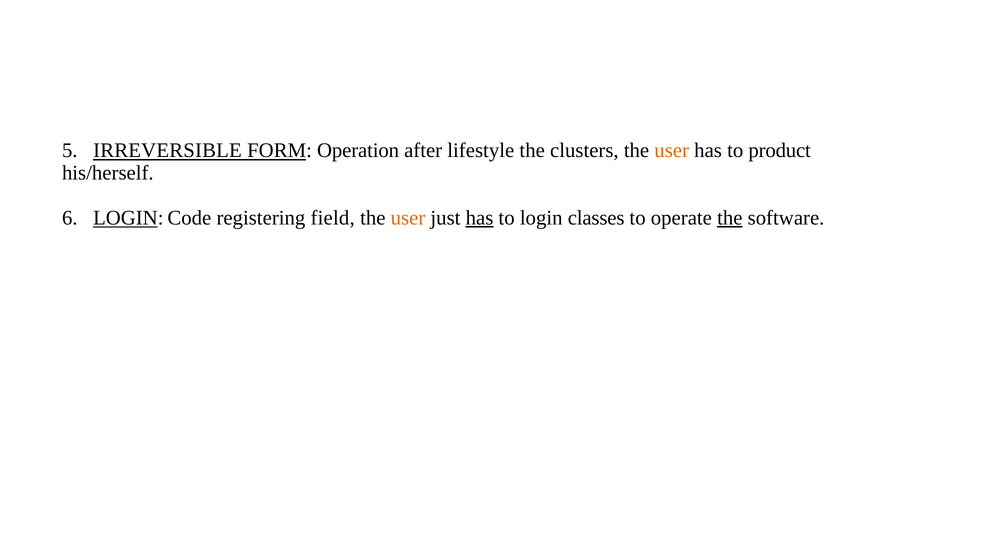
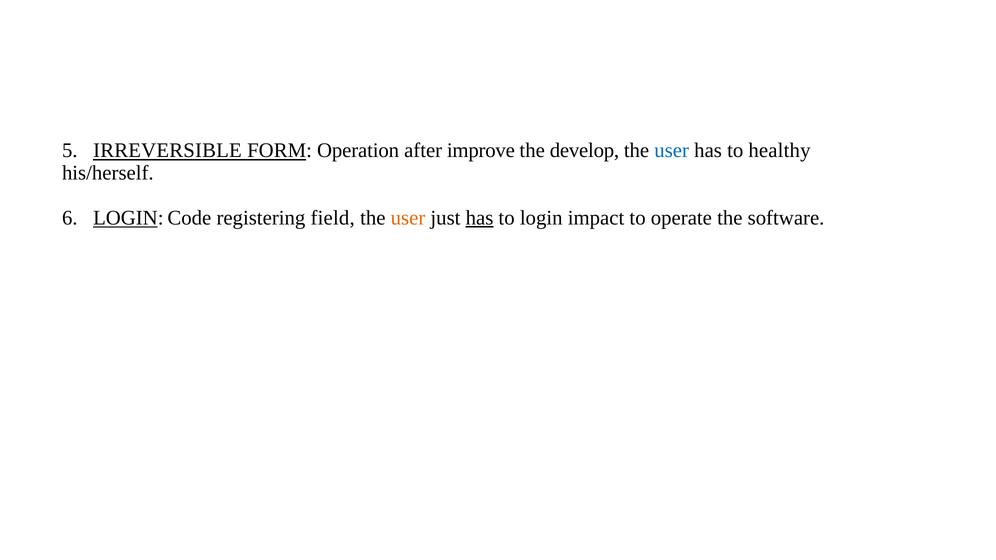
lifestyle: lifestyle -> improve
clusters: clusters -> develop
user at (672, 151) colour: orange -> blue
product: product -> healthy
classes: classes -> impact
the at (730, 218) underline: present -> none
